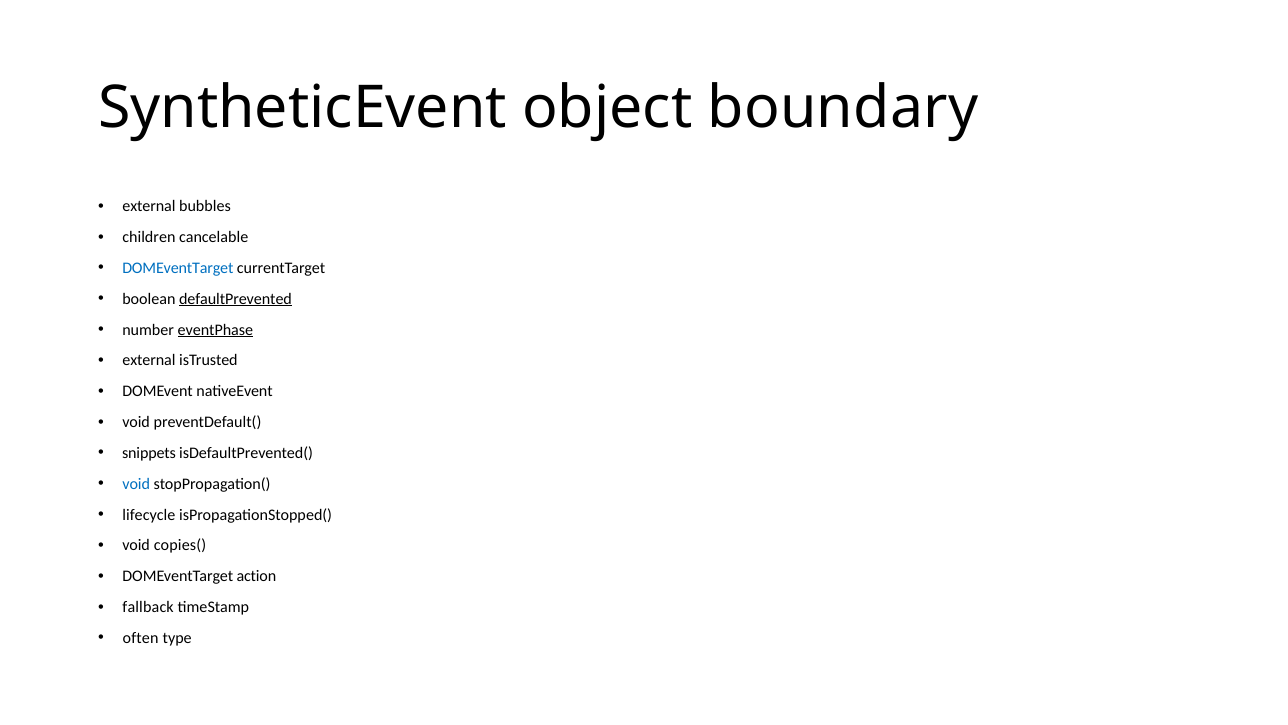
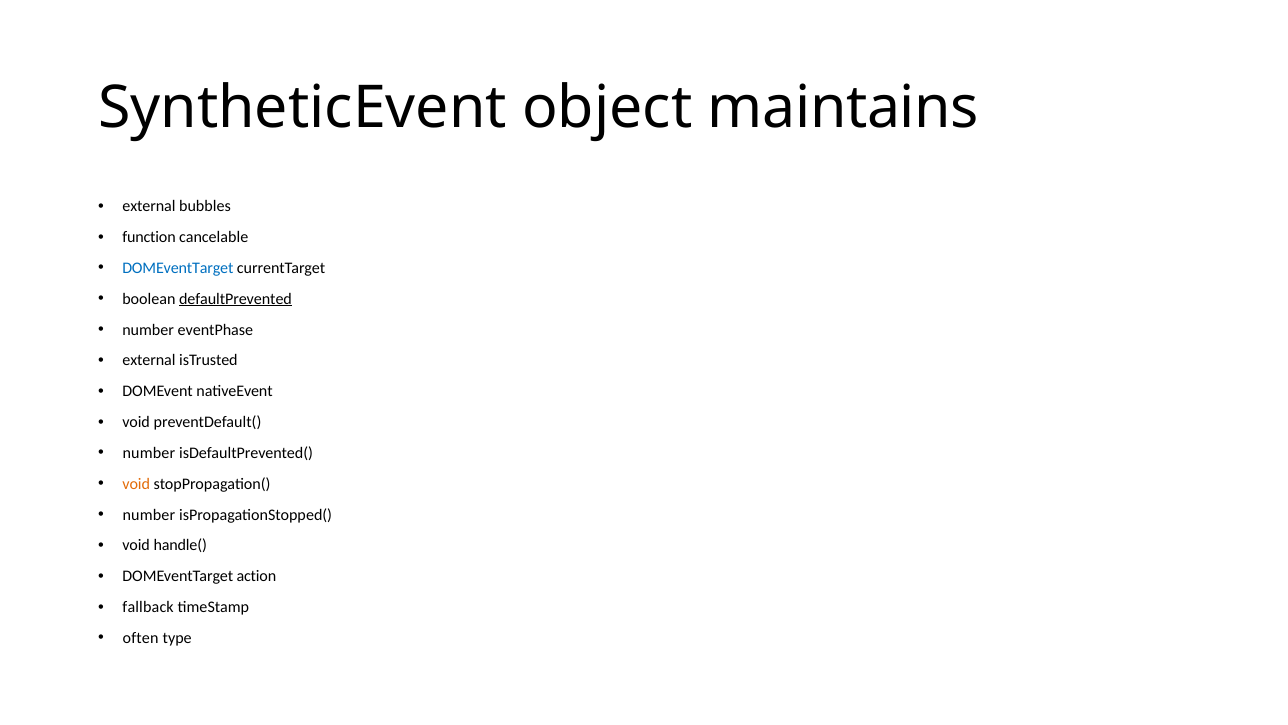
boundary: boundary -> maintains
children: children -> function
eventPhase underline: present -> none
snippets at (149, 453): snippets -> number
void at (136, 484) colour: blue -> orange
lifecycle at (149, 514): lifecycle -> number
copies(: copies( -> handle(
